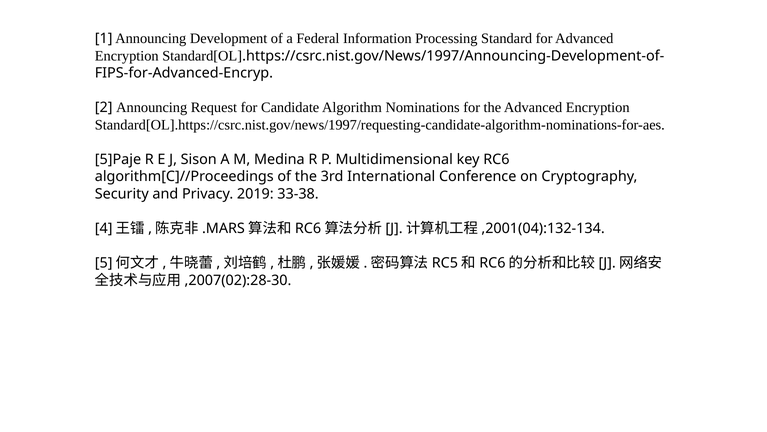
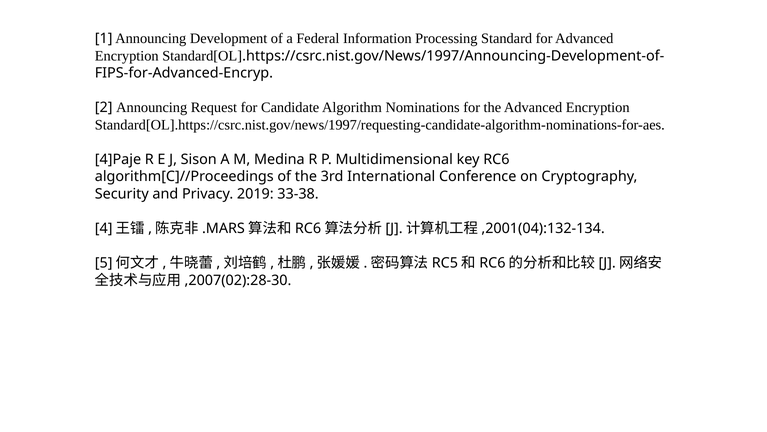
5]Paje: 5]Paje -> 4]Paje
